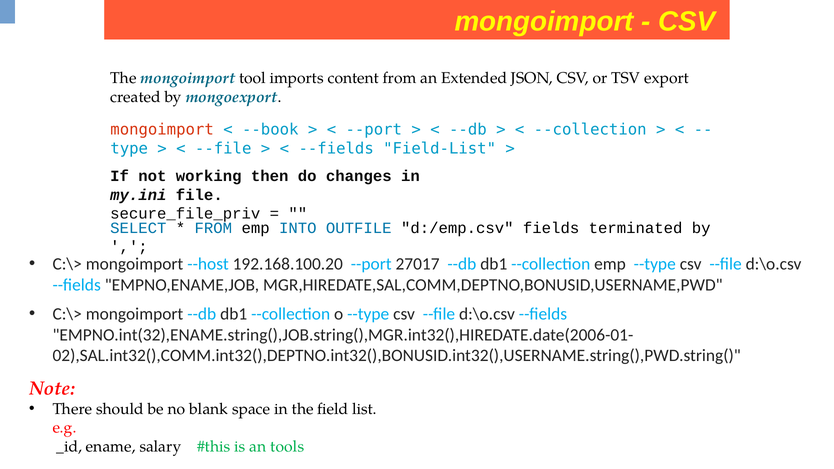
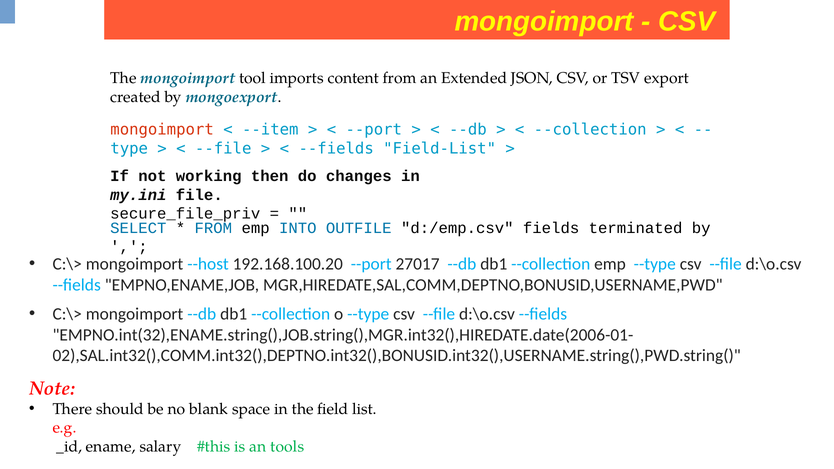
--book: --book -> --item
